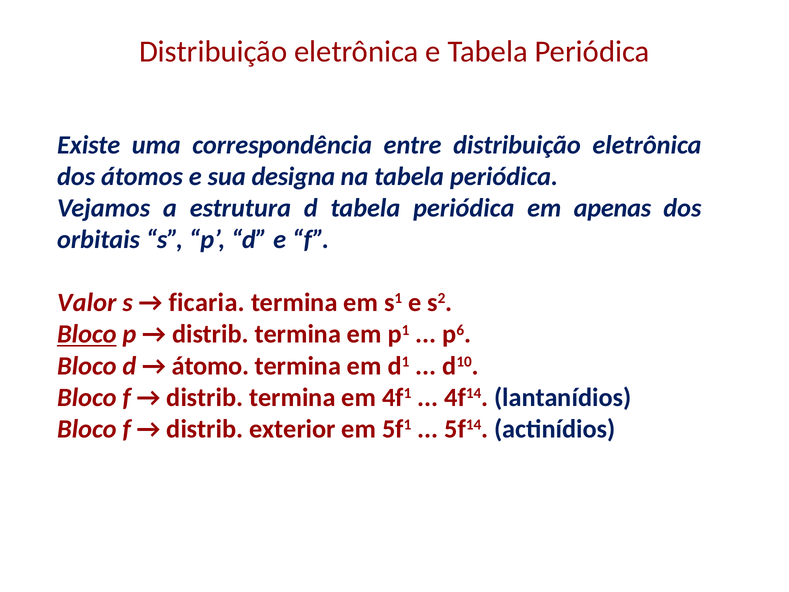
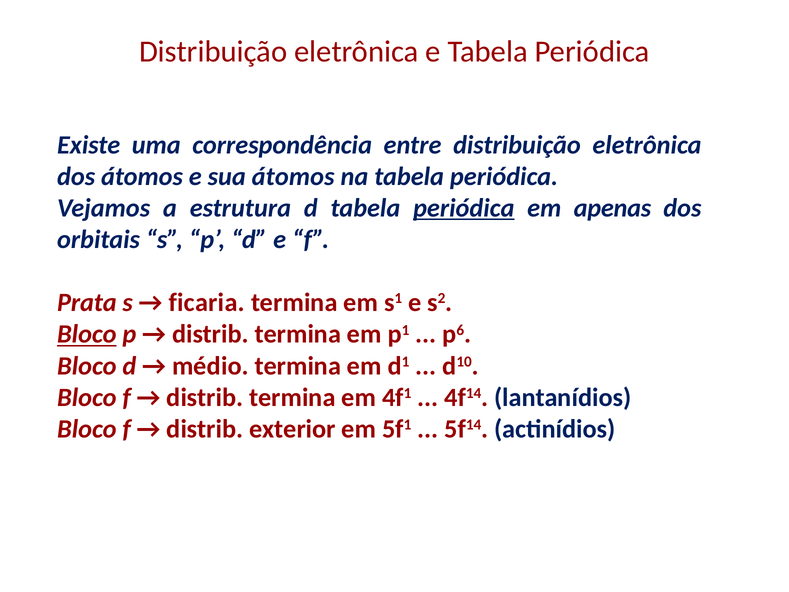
sua designa: designa -> átomos
periódica at (464, 208) underline: none -> present
Valor: Valor -> Prata
átomo: átomo -> médio
